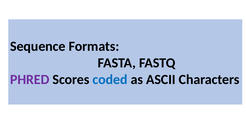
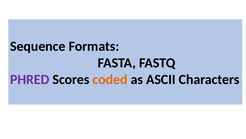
coded colour: blue -> orange
